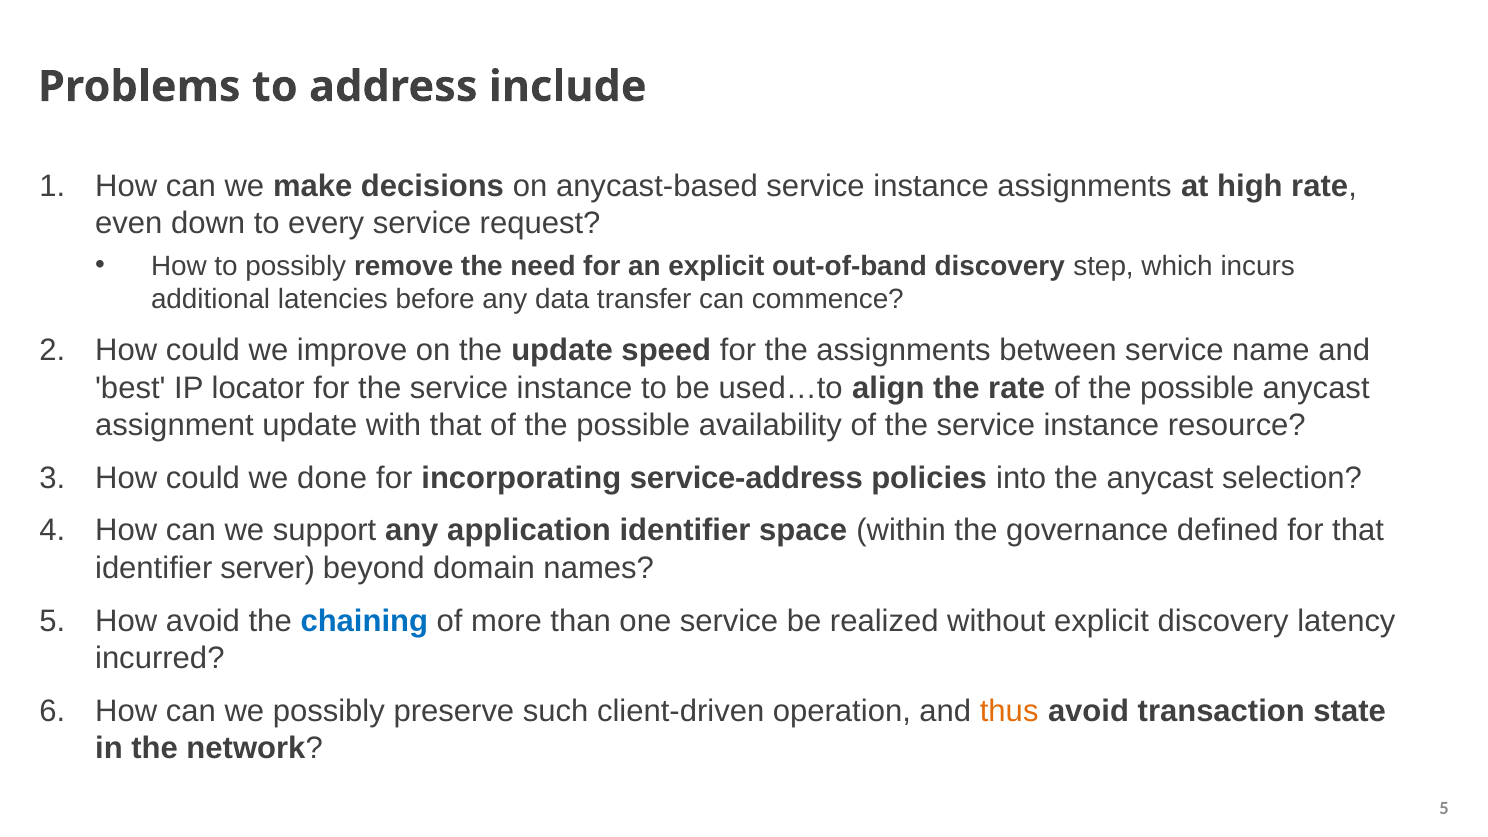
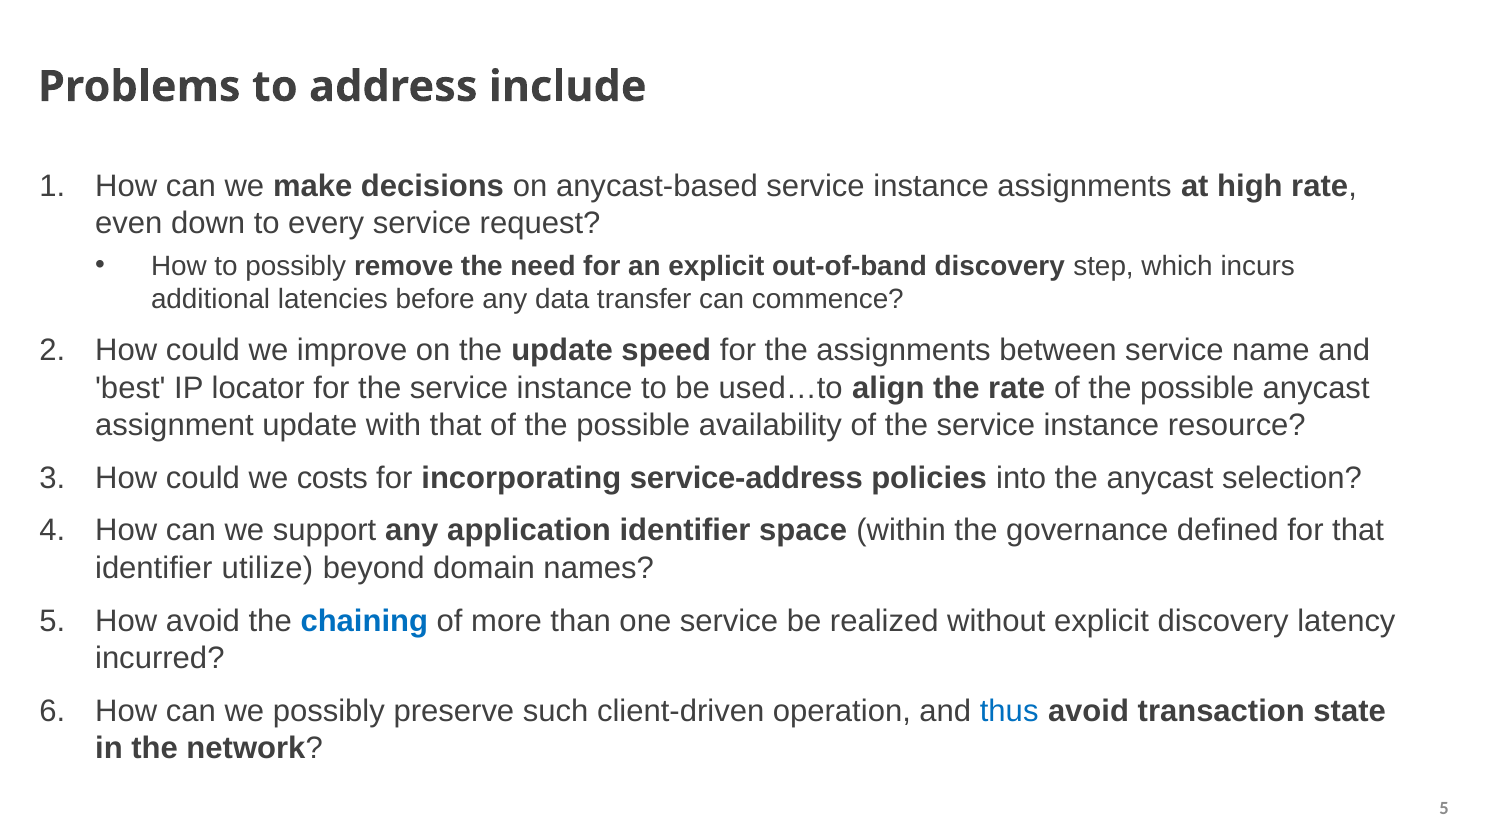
done: done -> costs
server: server -> utilize
thus colour: orange -> blue
